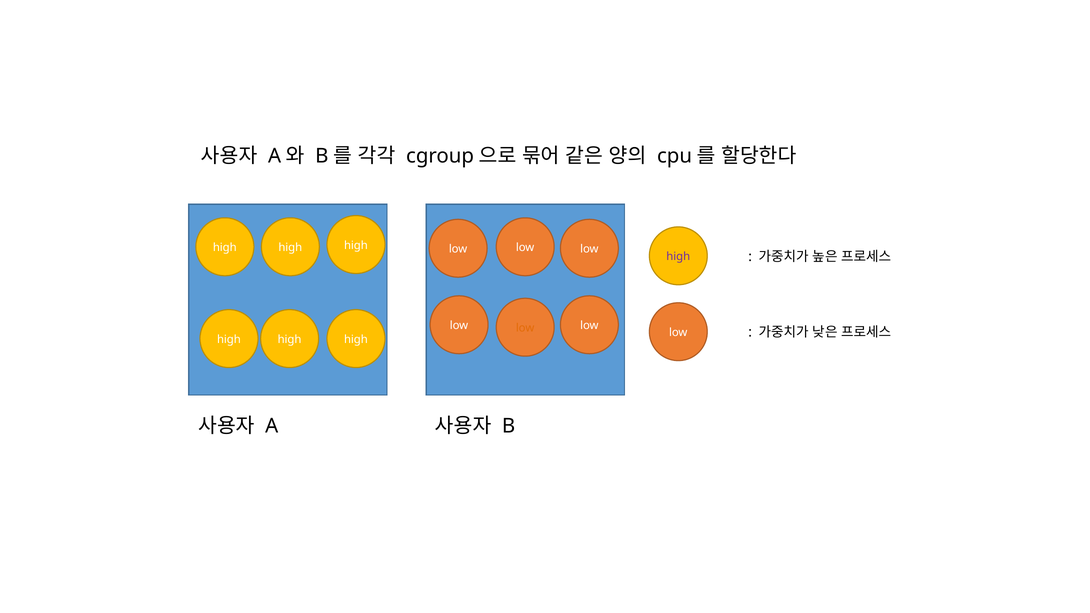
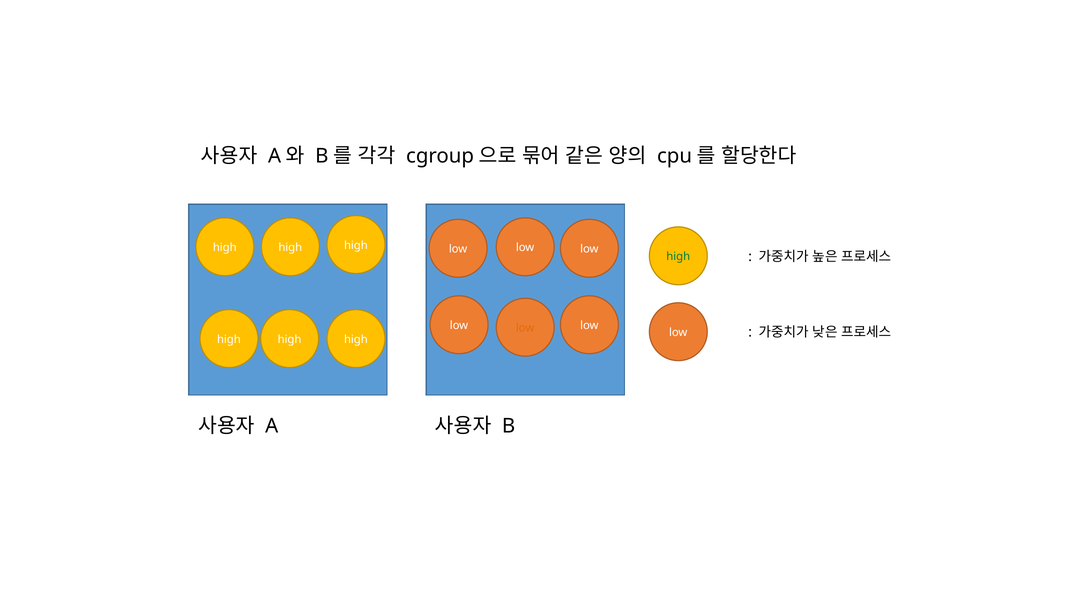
high at (678, 257) colour: purple -> green
